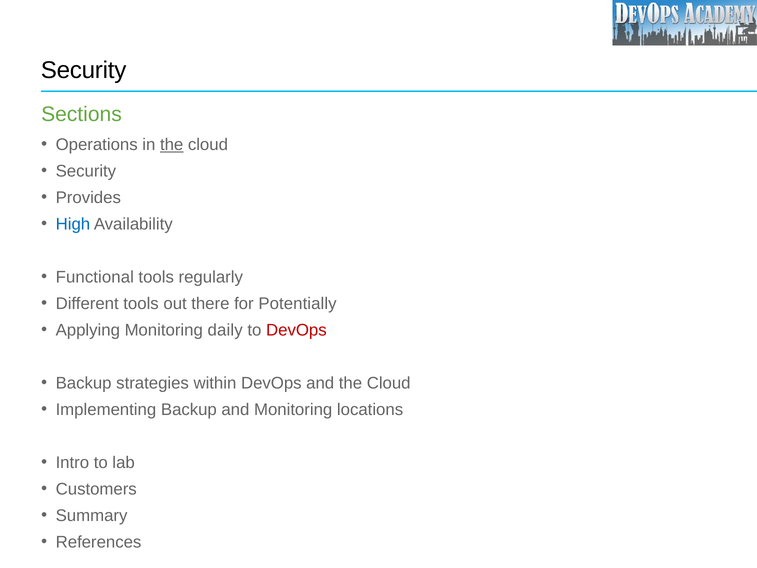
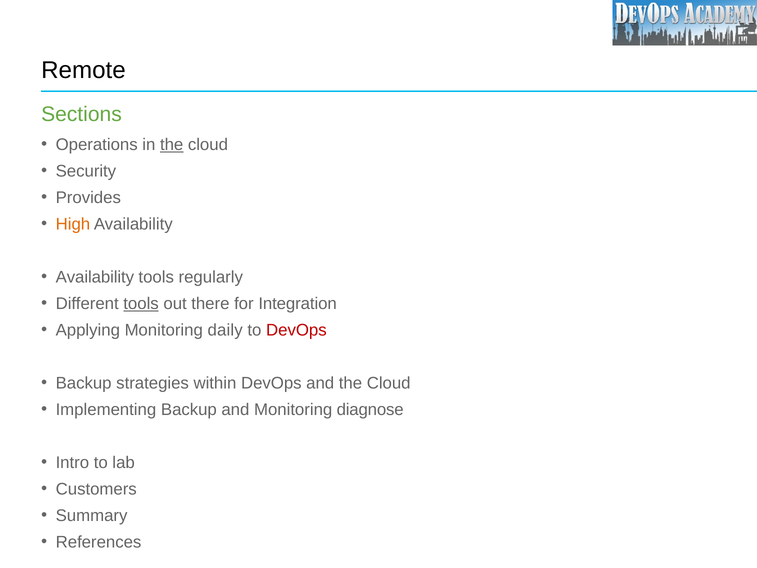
Security at (84, 70): Security -> Remote
High colour: blue -> orange
Functional at (95, 277): Functional -> Availability
tools at (141, 303) underline: none -> present
Potentially: Potentially -> Integration
locations: locations -> diagnose
